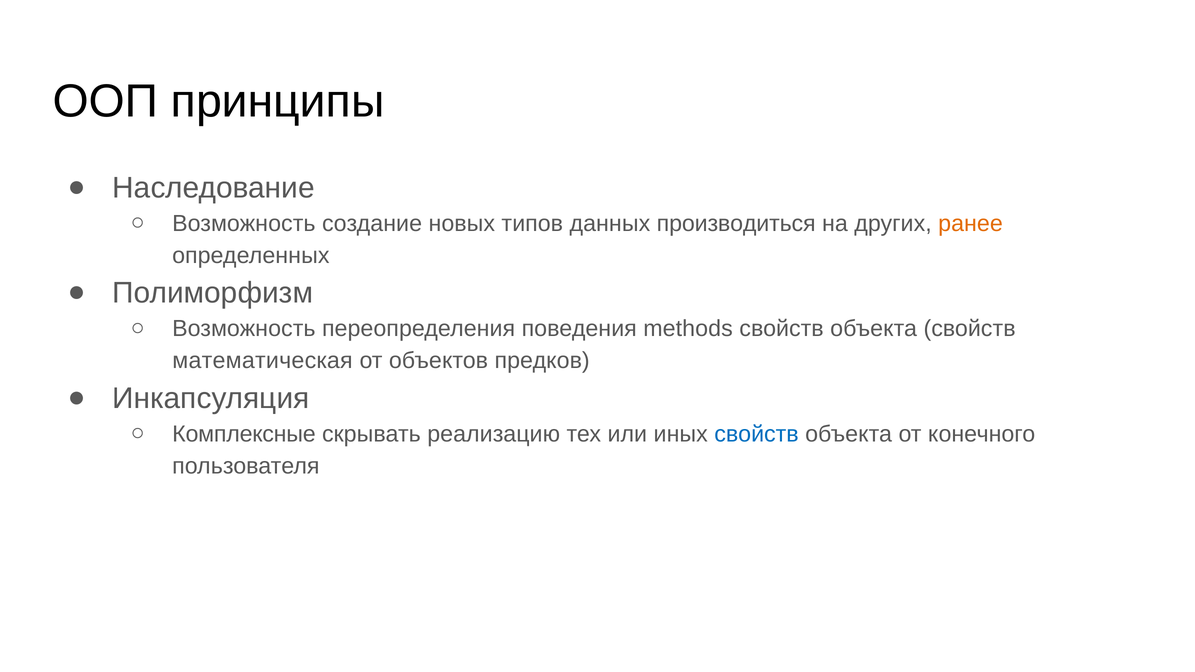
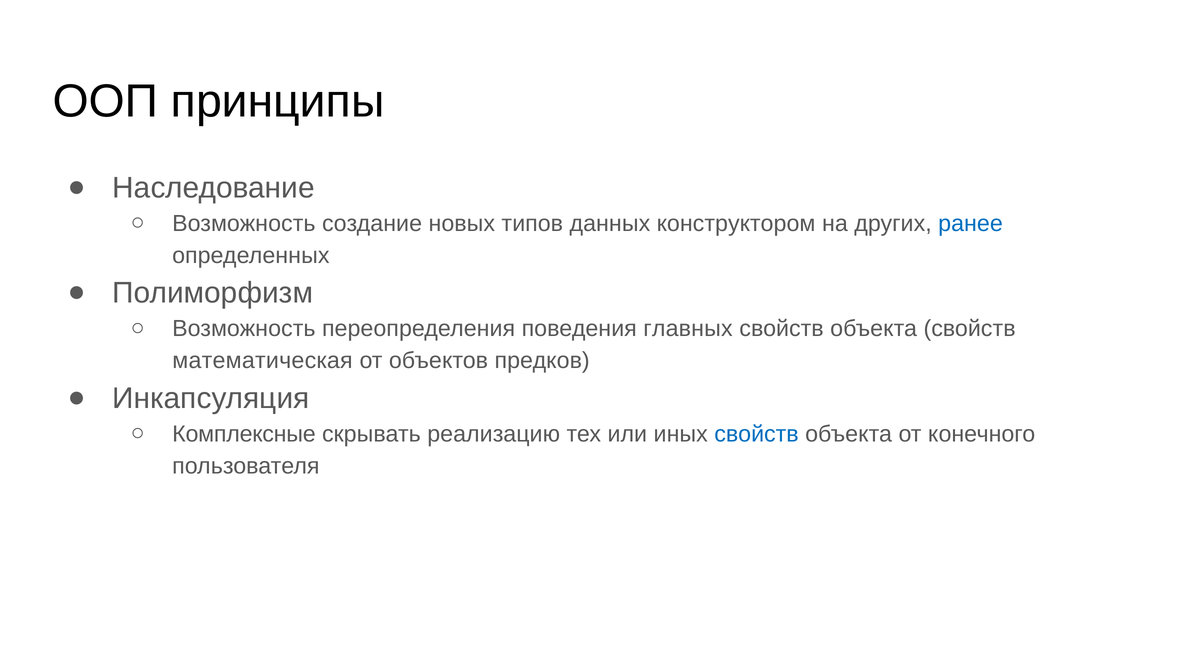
производиться: производиться -> конструктором
ранее colour: orange -> blue
methods: methods -> главных
